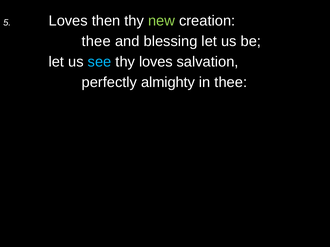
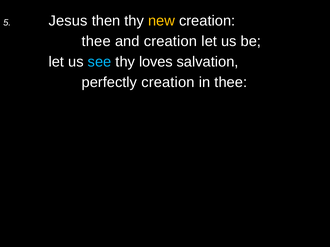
5 Loves: Loves -> Jesus
new colour: light green -> yellow
and blessing: blessing -> creation
perfectly almighty: almighty -> creation
